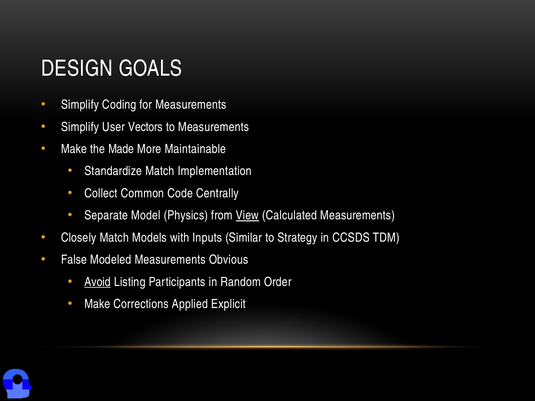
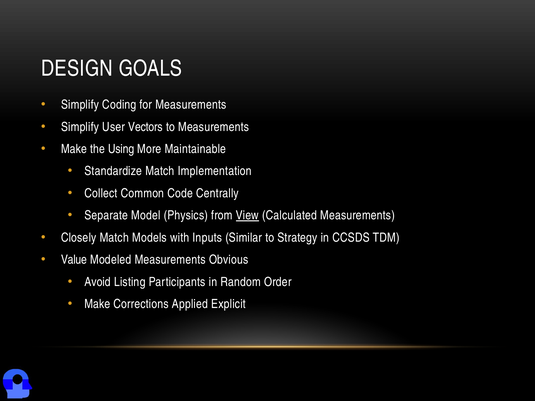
Made: Made -> Using
False: False -> Value
Avoid underline: present -> none
